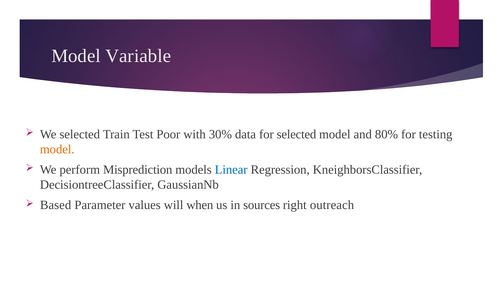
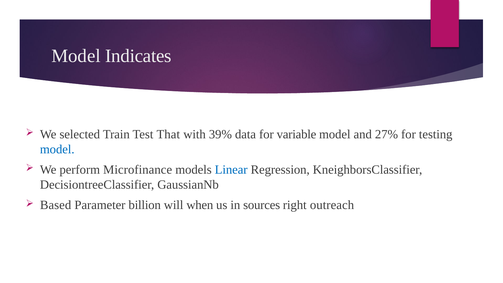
Variable: Variable -> Indicates
Poor: Poor -> That
30%: 30% -> 39%
for selected: selected -> variable
80%: 80% -> 27%
model at (57, 149) colour: orange -> blue
Misprediction: Misprediction -> Microfinance
values: values -> billion
